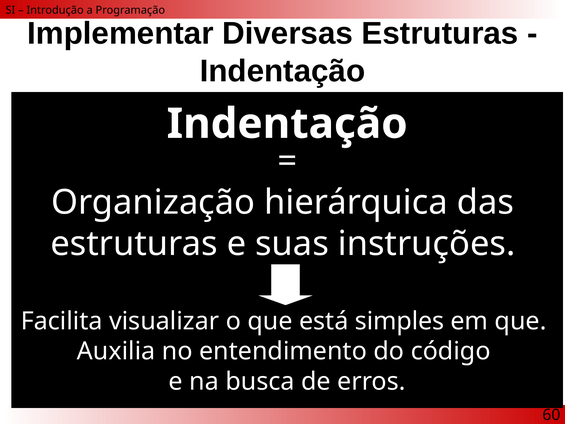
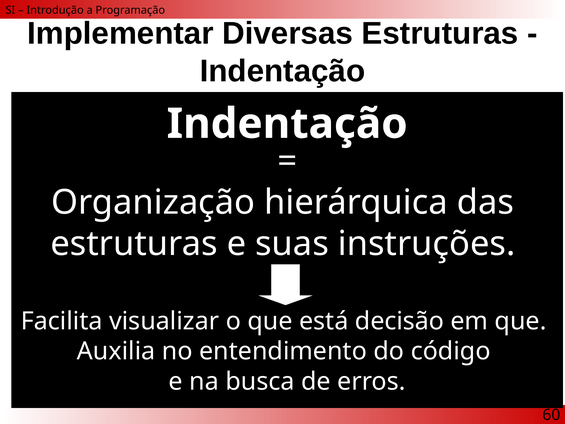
simples: simples -> decisão
